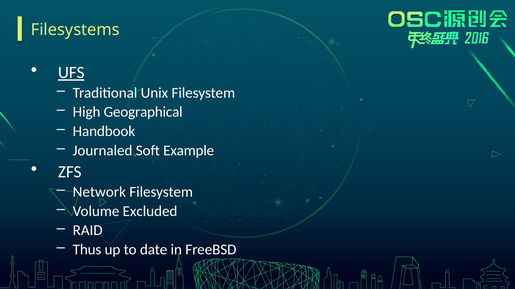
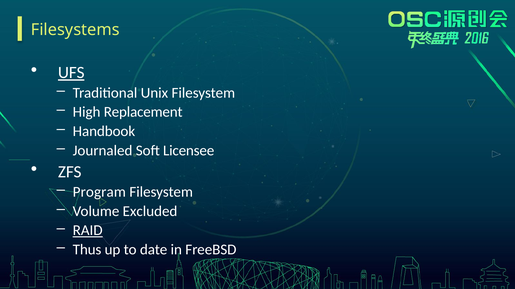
Geographical: Geographical -> Replacement
Example: Example -> Licensee
Network: Network -> Program
RAID underline: none -> present
